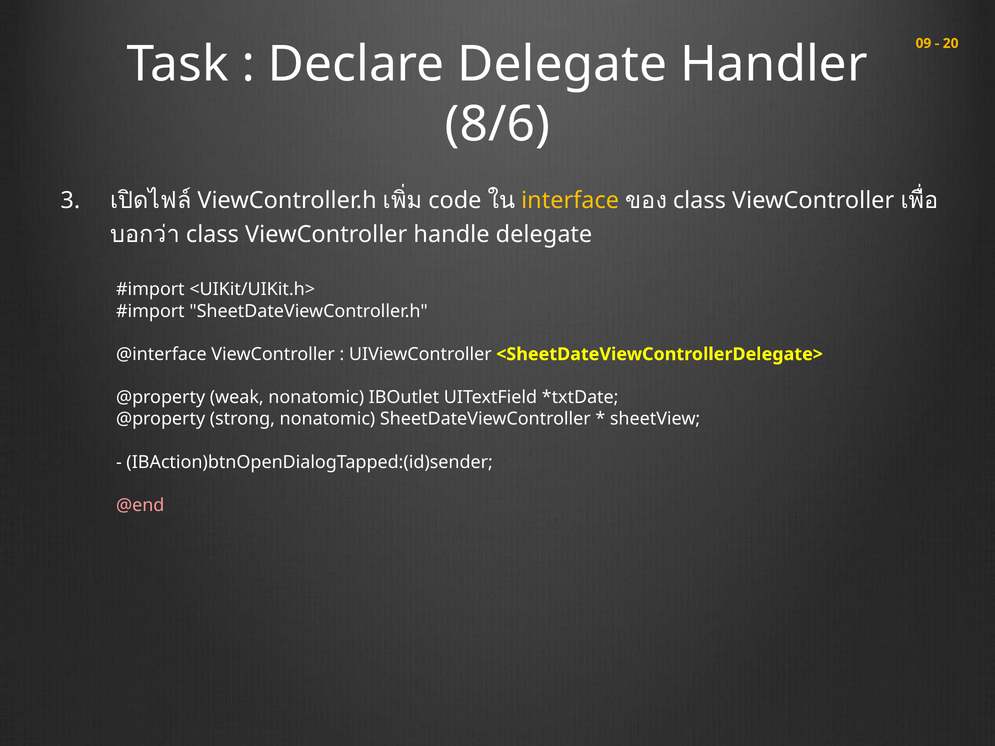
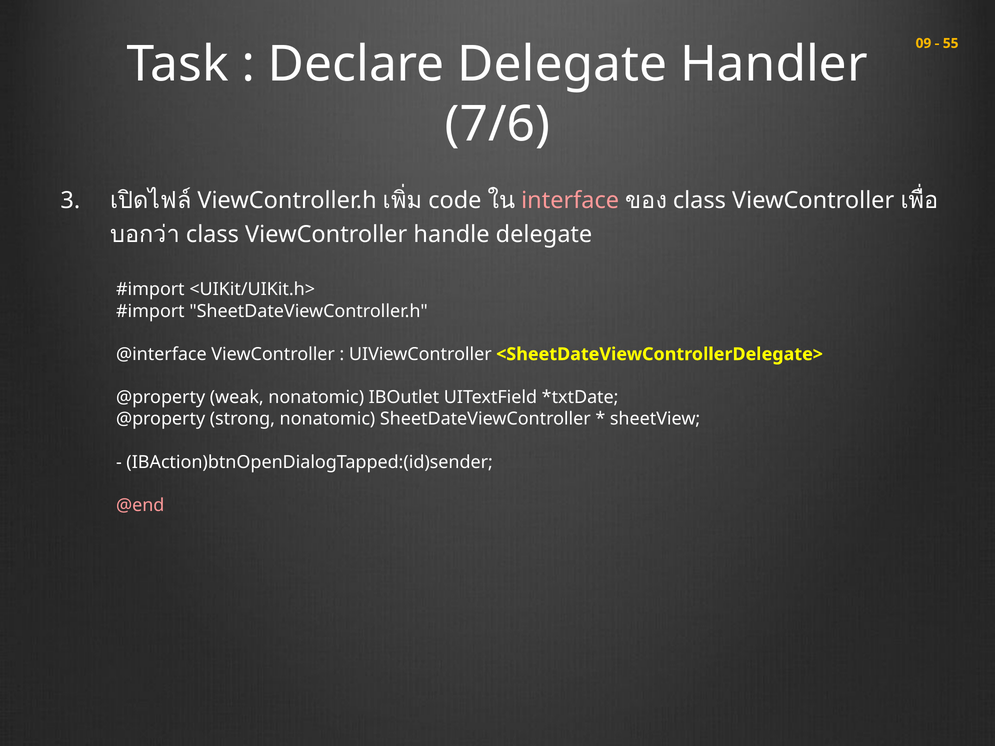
20: 20 -> 55
8/6: 8/6 -> 7/6
interface colour: yellow -> pink
